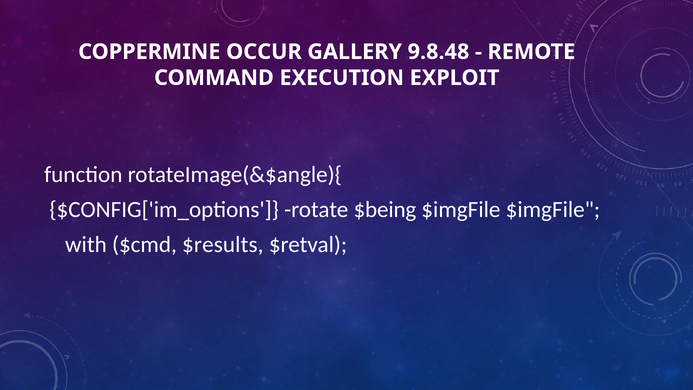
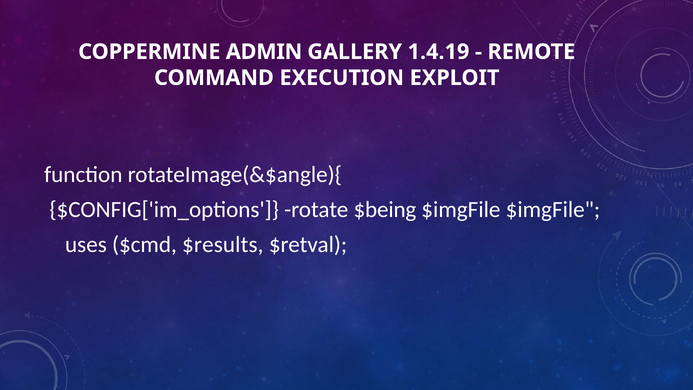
OCCUR: OCCUR -> ADMIN
9.8.48: 9.8.48 -> 1.4.19
with: with -> uses
